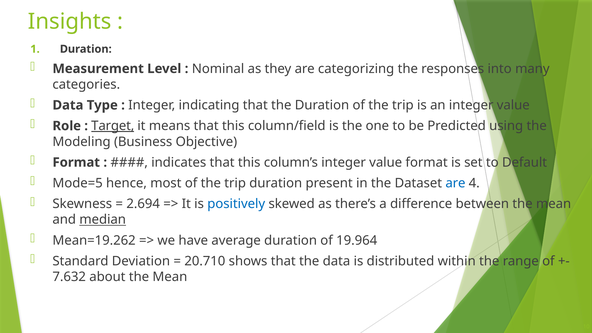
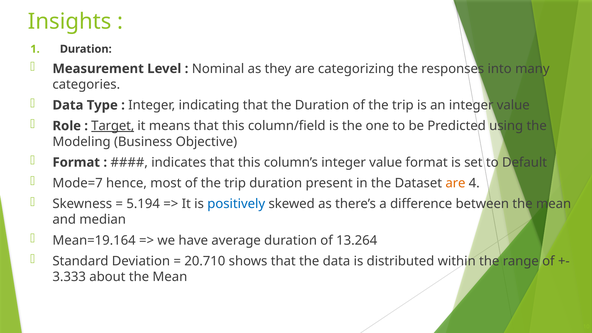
Mode=5: Mode=5 -> Mode=7
are at (455, 183) colour: blue -> orange
2.694: 2.694 -> 5.194
median underline: present -> none
Mean=19.262: Mean=19.262 -> Mean=19.164
19.964: 19.964 -> 13.264
7.632: 7.632 -> 3.333
